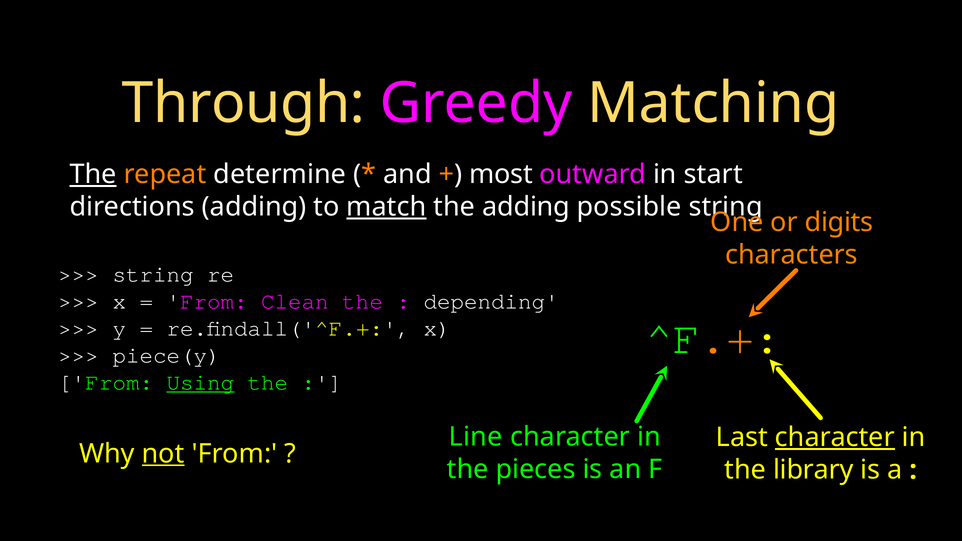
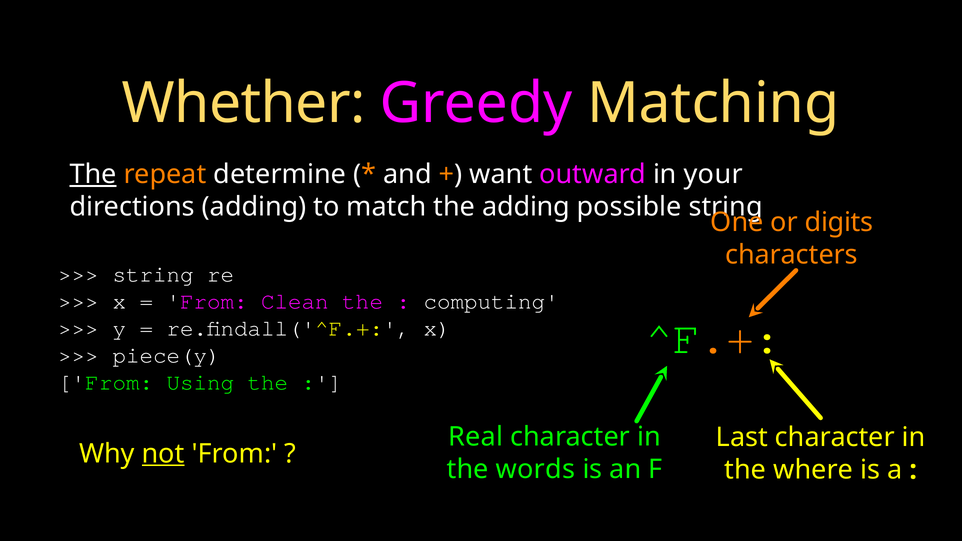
Through: Through -> Whether
most: most -> want
start: start -> your
match underline: present -> none
depending: depending -> computing
Using underline: present -> none
Line: Line -> Real
character at (835, 438) underline: present -> none
pieces: pieces -> words
library: library -> where
